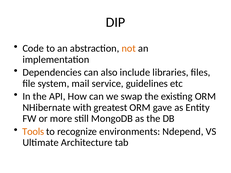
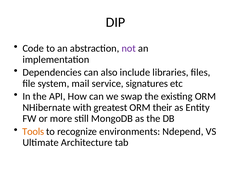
not colour: orange -> purple
guidelines: guidelines -> signatures
gave: gave -> their
